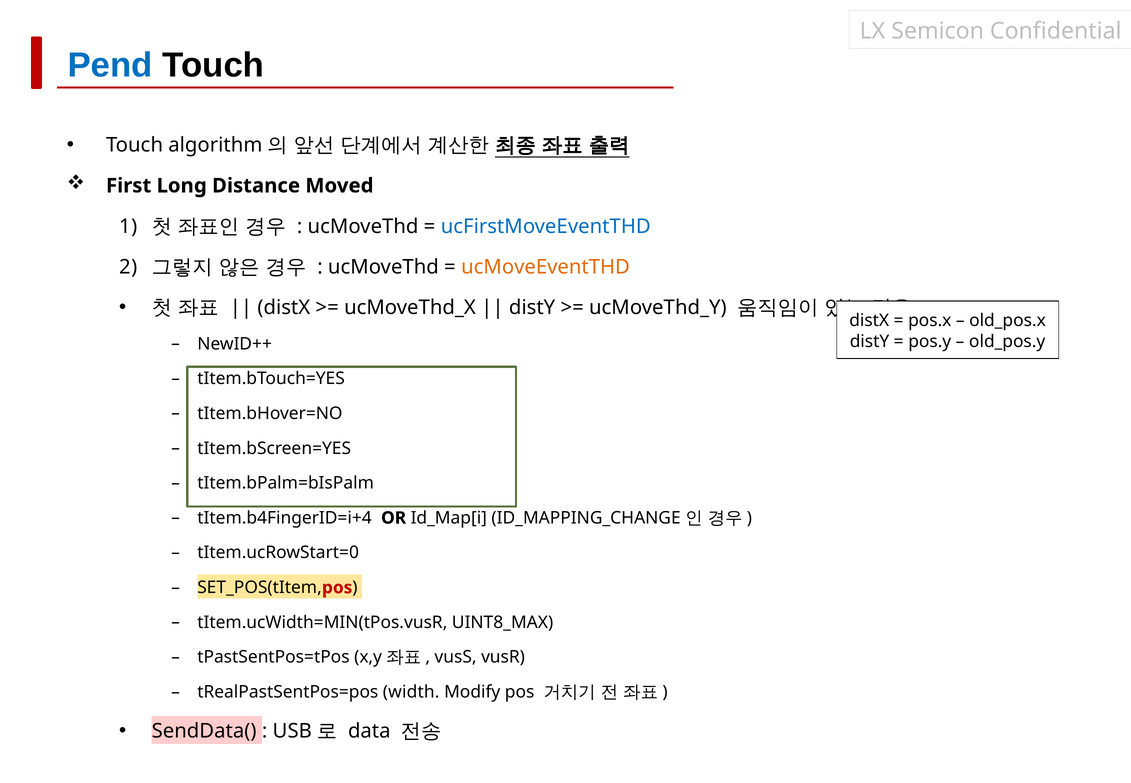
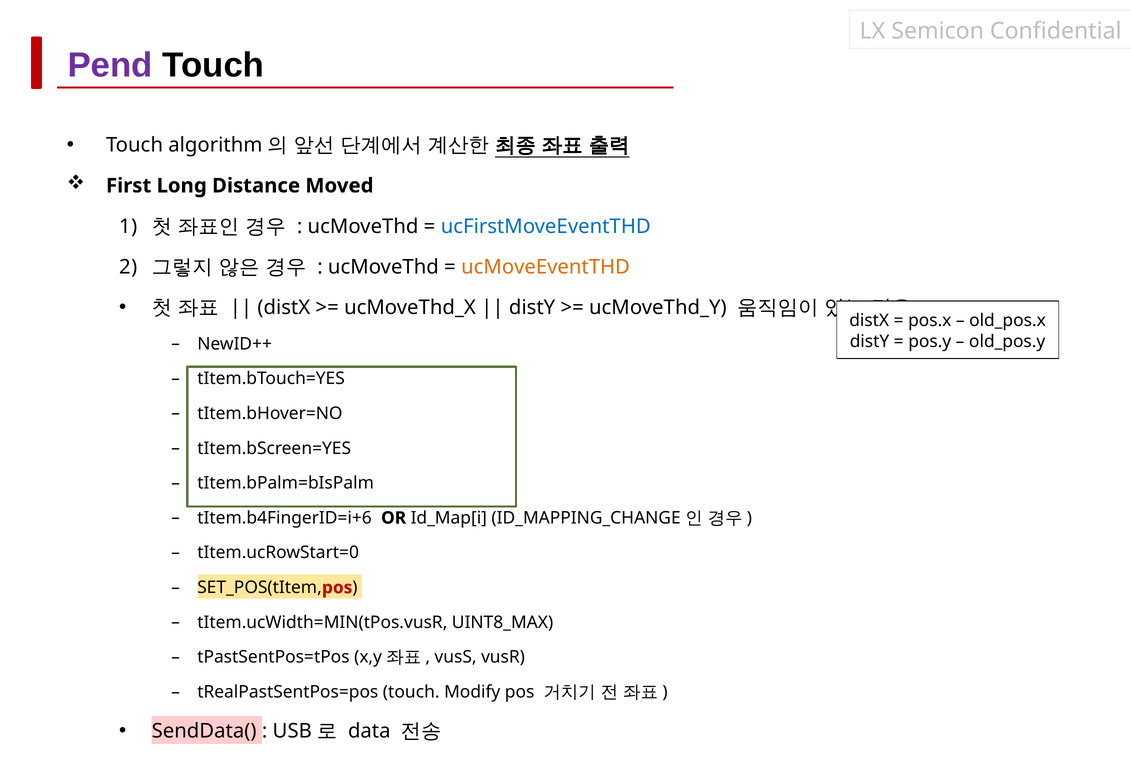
Pend colour: blue -> purple
tItem.b4FingerID=i+4: tItem.b4FingerID=i+4 -> tItem.b4FingerID=i+6
tRealPastSentPos=pos width: width -> touch
